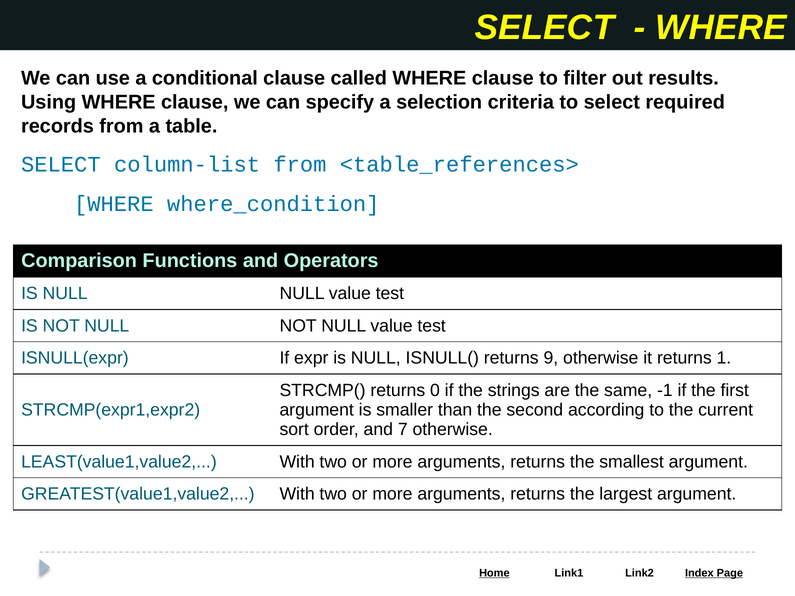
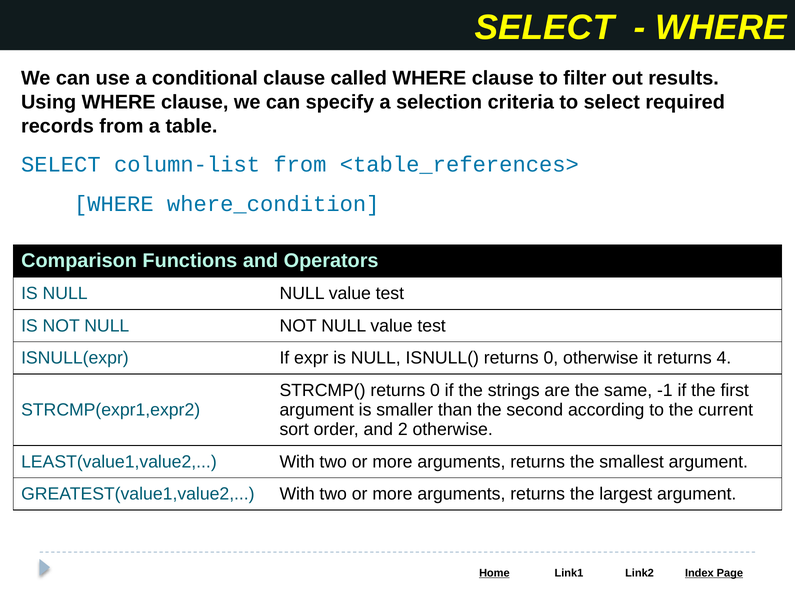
ISNULL( returns 9: 9 -> 0
1: 1 -> 4
7: 7 -> 2
